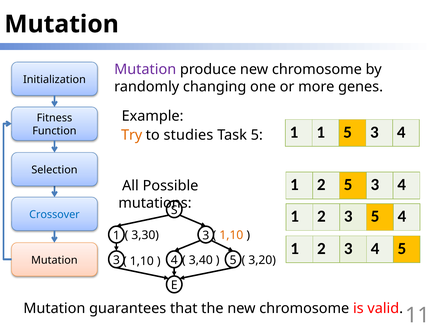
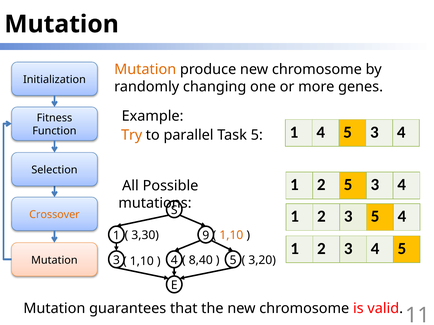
Mutation at (145, 70) colour: purple -> orange
1 1: 1 -> 4
studies: studies -> parallel
Crossover colour: blue -> orange
1 3: 3 -> 9
3,40: 3,40 -> 8,40
